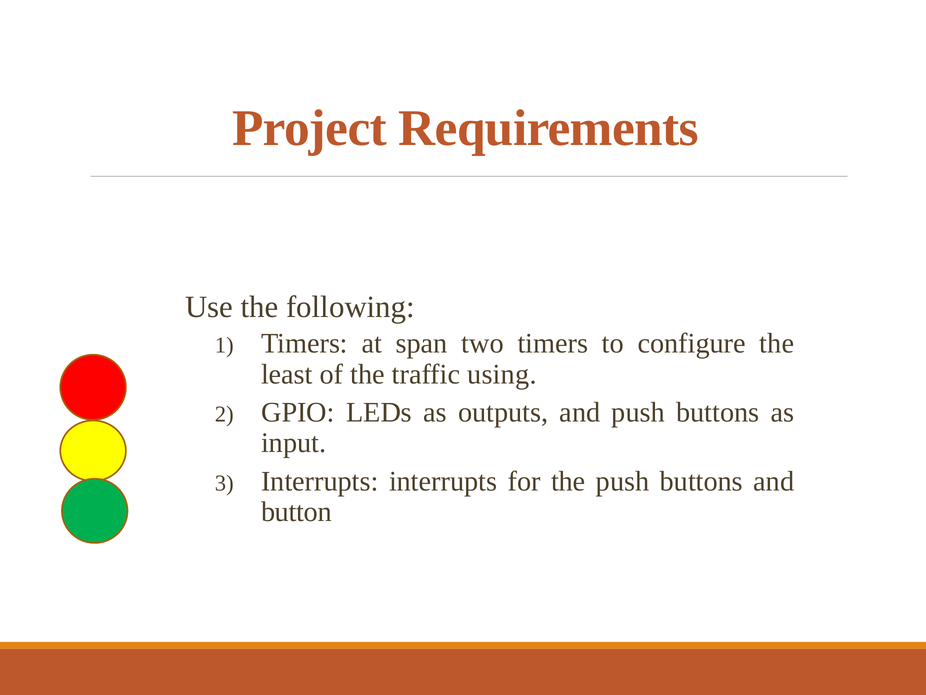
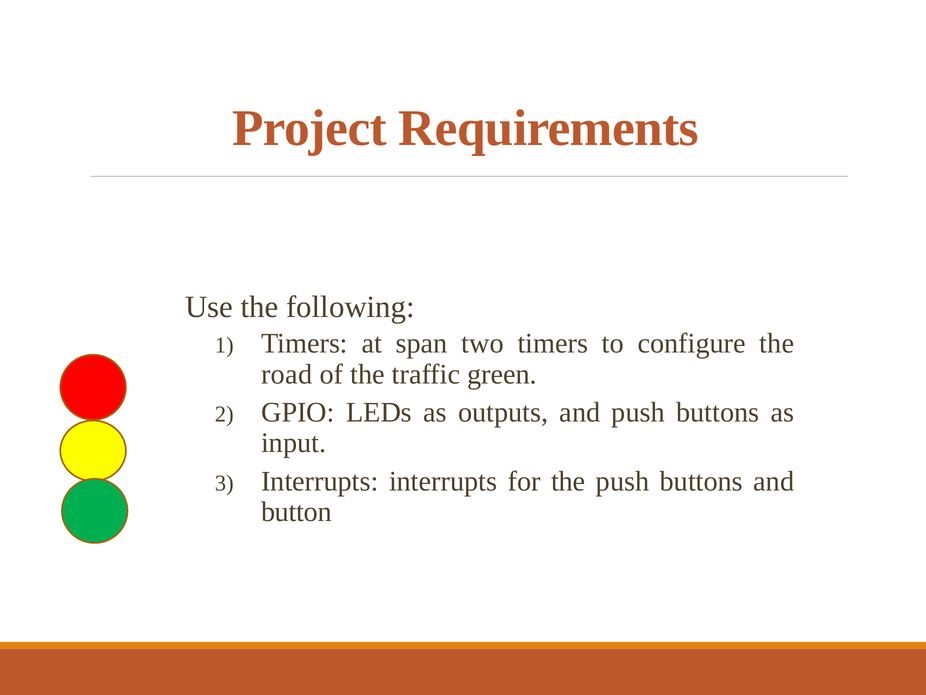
least: least -> road
using: using -> green
